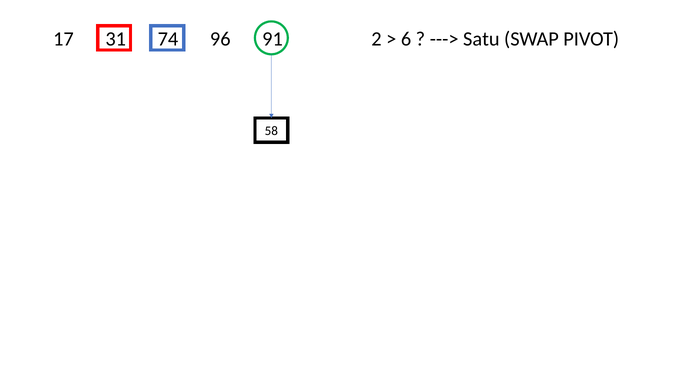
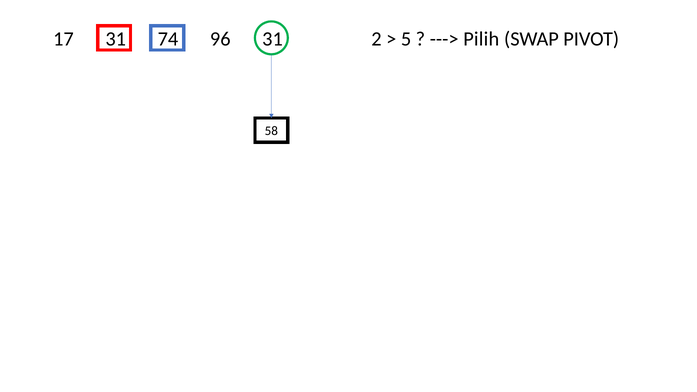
96 91: 91 -> 31
6: 6 -> 5
Satu: Satu -> Pilih
